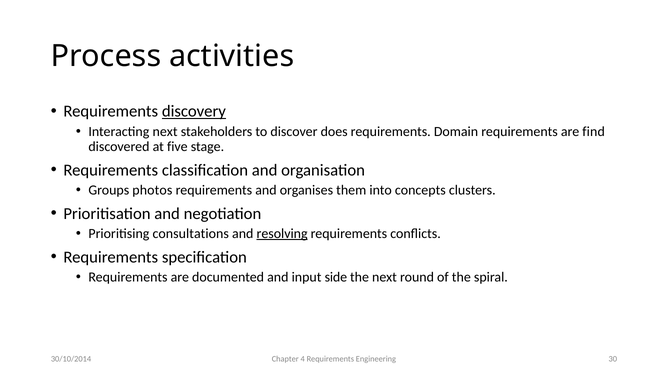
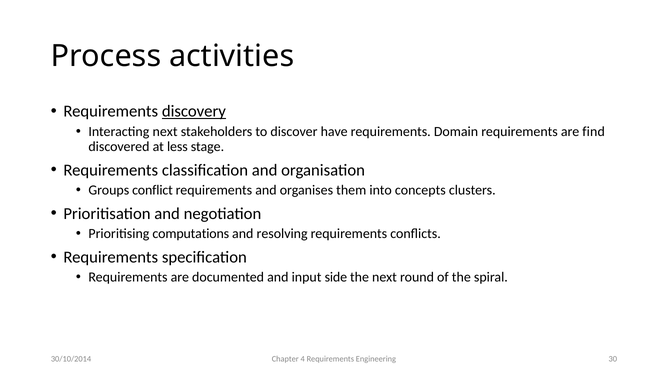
does: does -> have
five: five -> less
photos: photos -> conflict
consultations: consultations -> computations
resolving underline: present -> none
